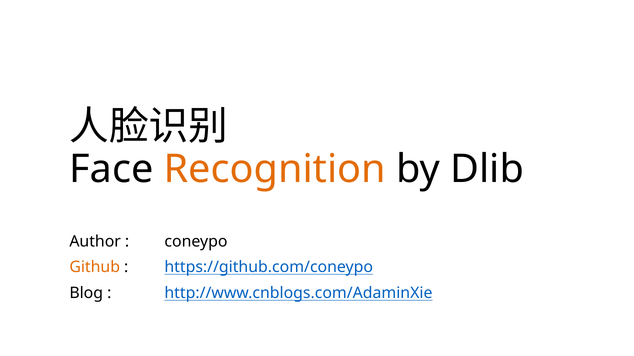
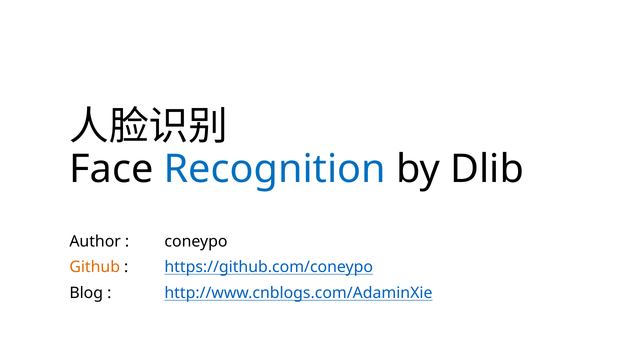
Recognition colour: orange -> blue
